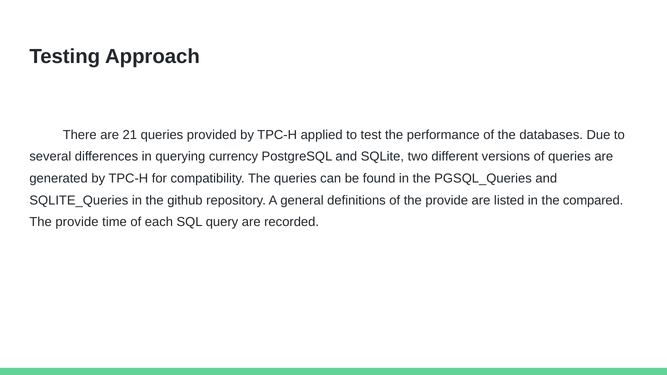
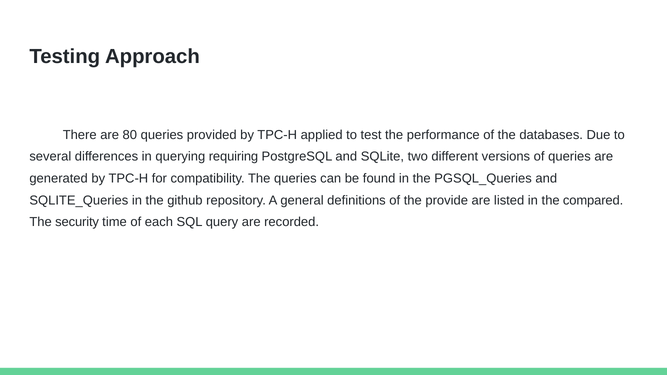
21: 21 -> 80
currency: currency -> requiring
provide at (77, 222): provide -> security
